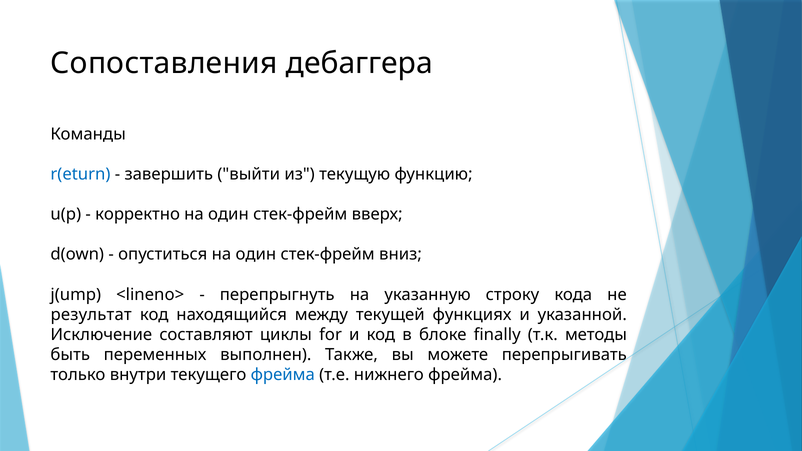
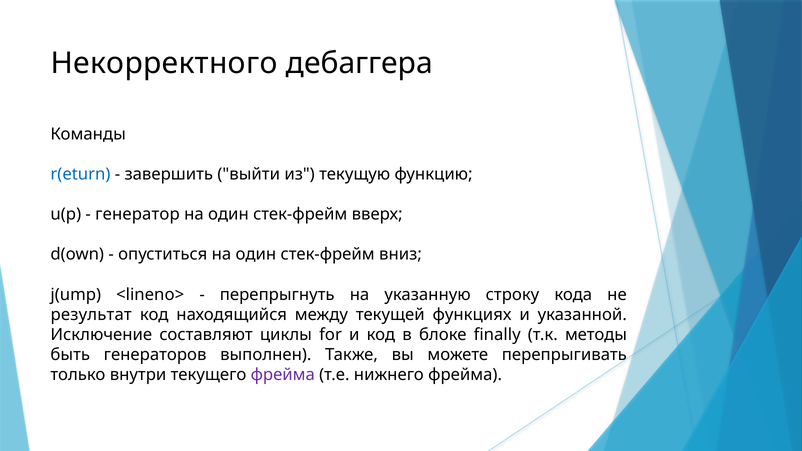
Сопоставления: Сопоставления -> Некорректного
корректно: корректно -> генератор
переменных: переменных -> генераторов
фрейма at (283, 375) colour: blue -> purple
